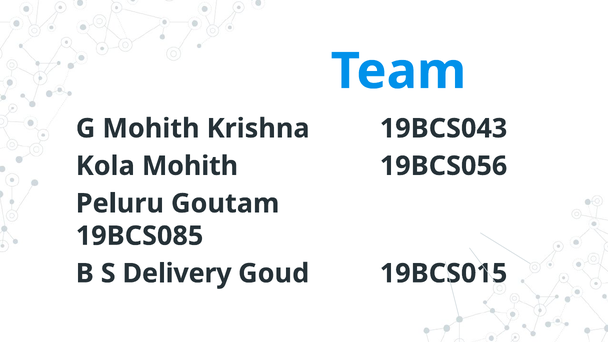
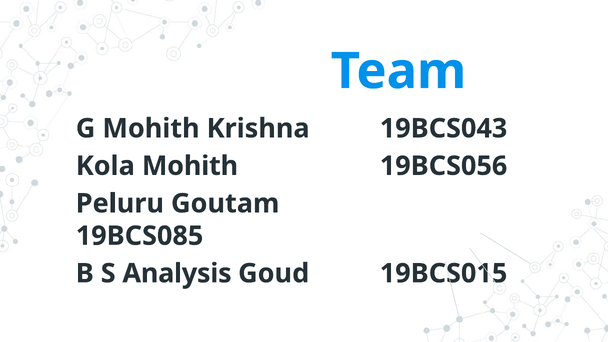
Delivery: Delivery -> Analysis
